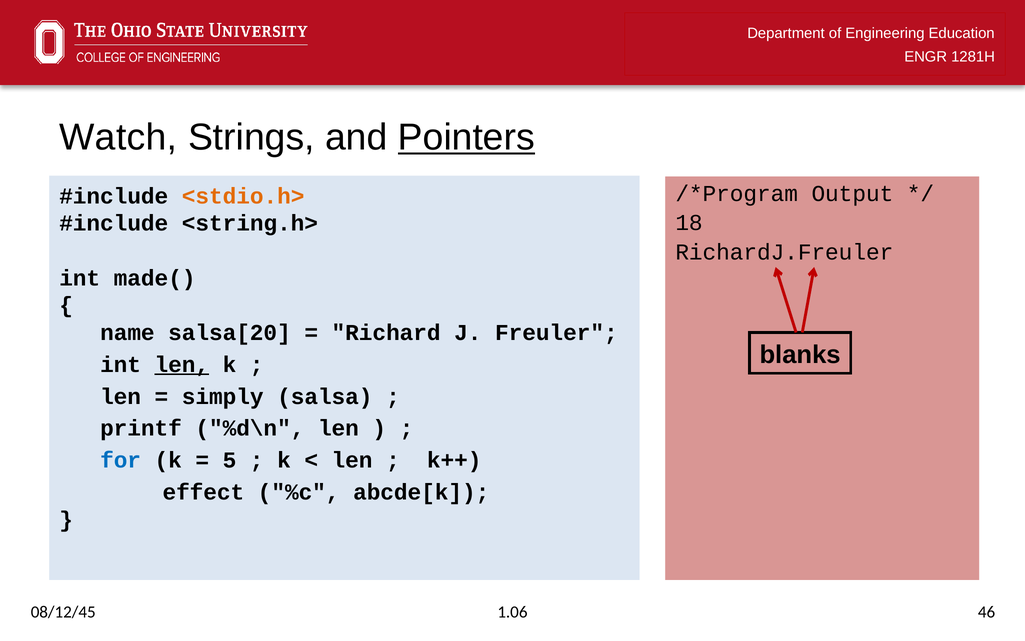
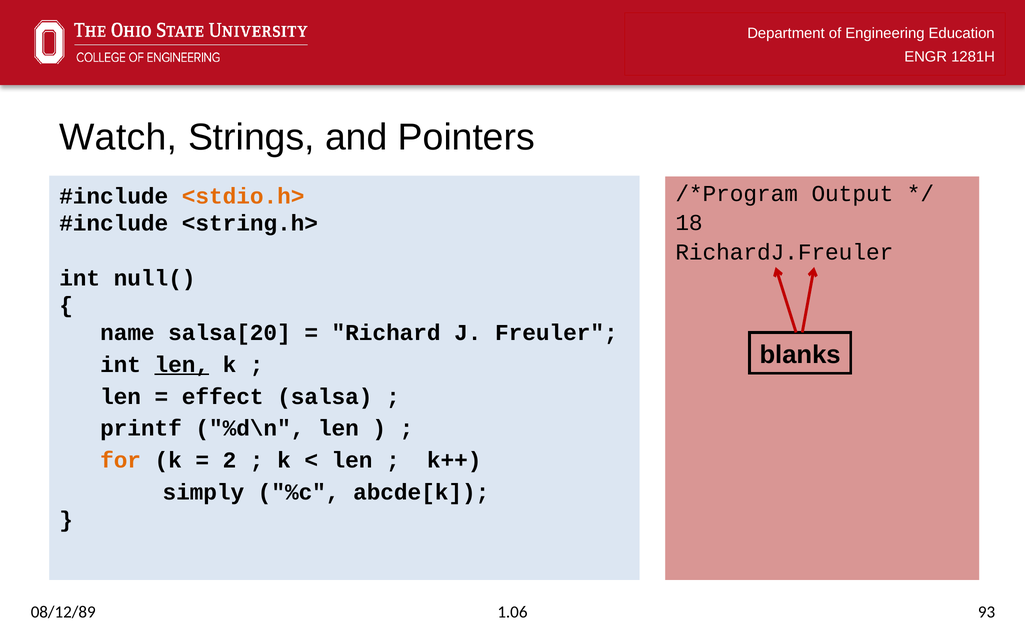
Pointers underline: present -> none
made(: made( -> null(
simply: simply -> effect
for colour: blue -> orange
5: 5 -> 2
effect: effect -> simply
46: 46 -> 93
08/12/45: 08/12/45 -> 08/12/89
